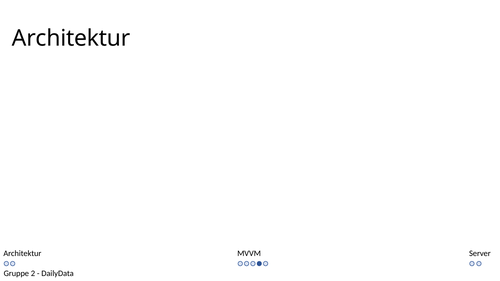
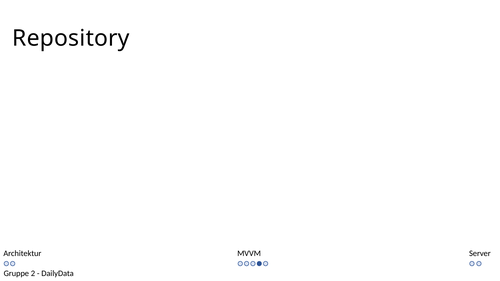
Architektur at (71, 38): Architektur -> Repository
